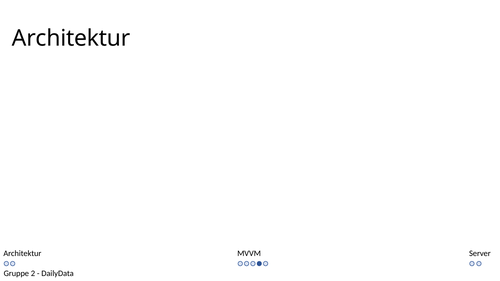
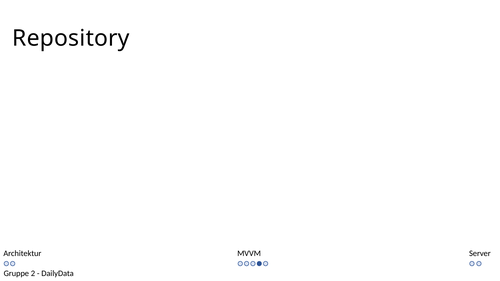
Architektur at (71, 38): Architektur -> Repository
